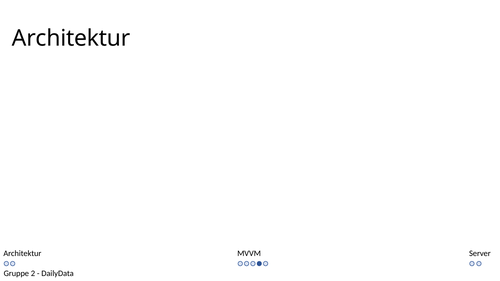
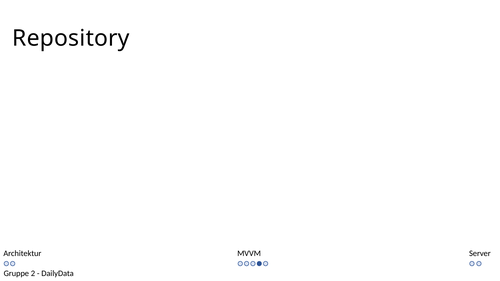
Architektur at (71, 38): Architektur -> Repository
